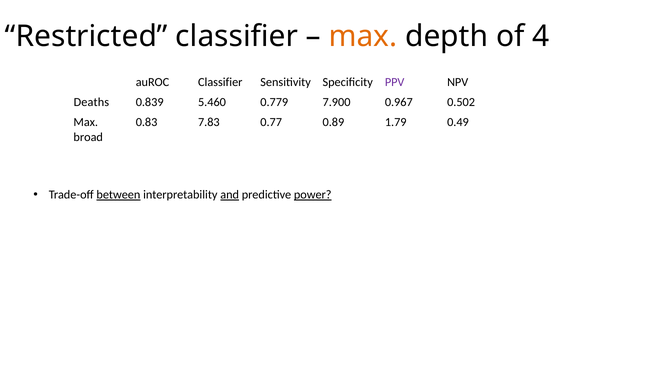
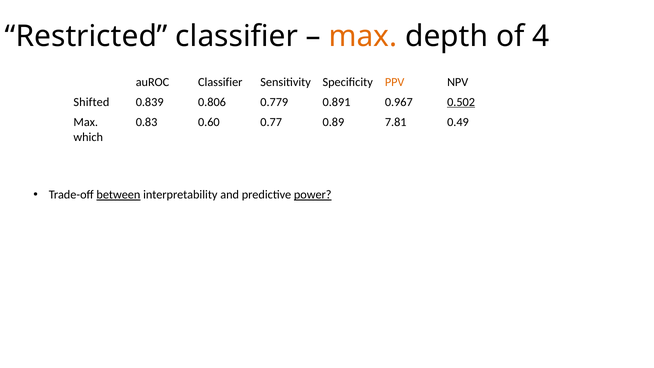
PPV colour: purple -> orange
Deaths: Deaths -> Shifted
5.460: 5.460 -> 0.806
7.900: 7.900 -> 0.891
0.502 underline: none -> present
7.83: 7.83 -> 0.60
1.79: 1.79 -> 7.81
broad: broad -> which
and underline: present -> none
